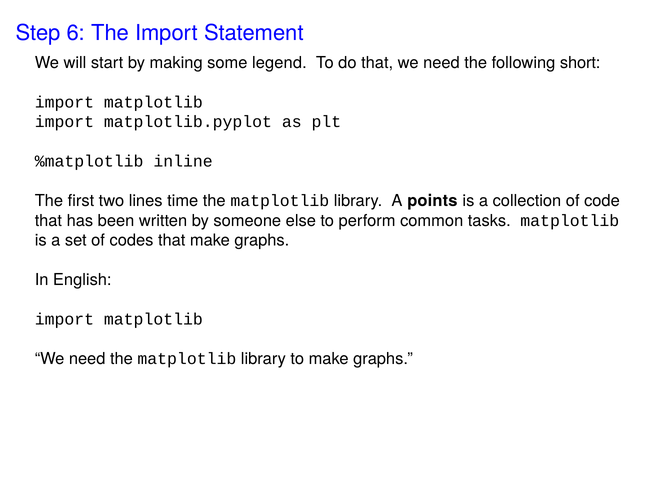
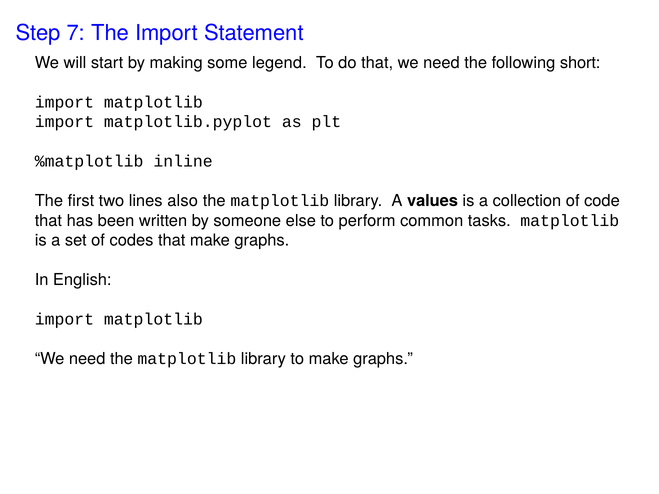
6: 6 -> 7
time: time -> also
points: points -> values
